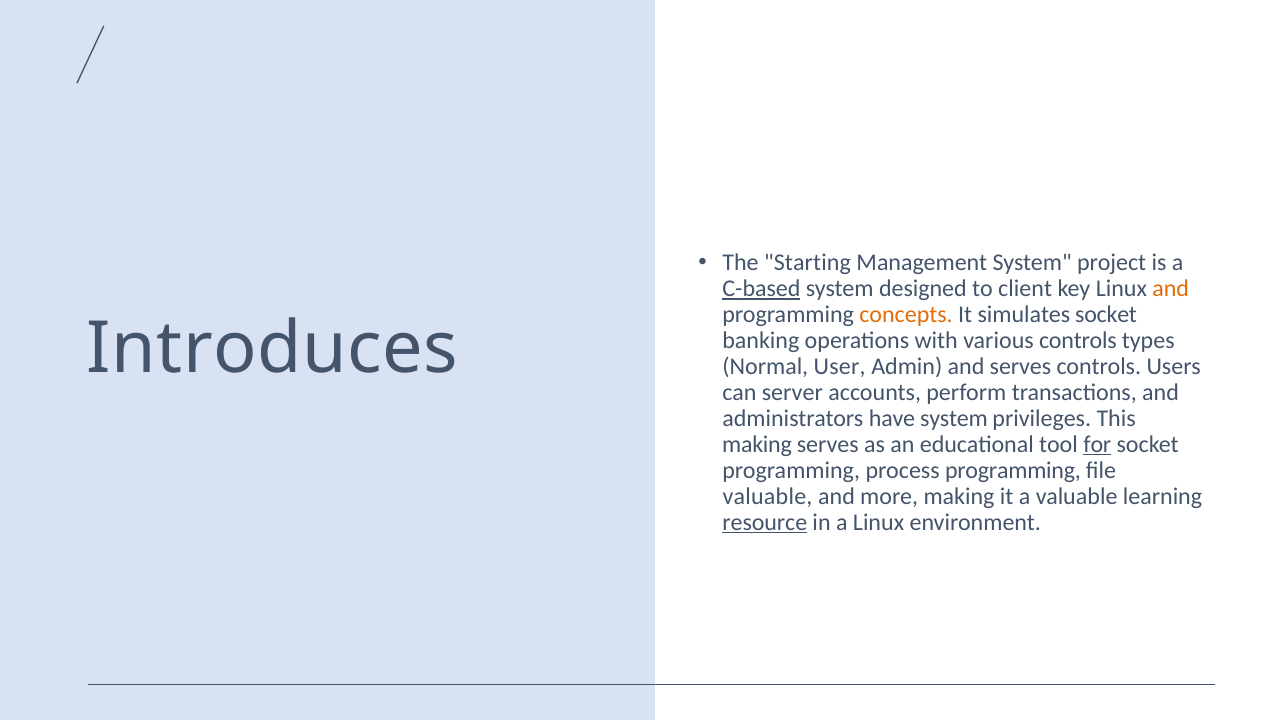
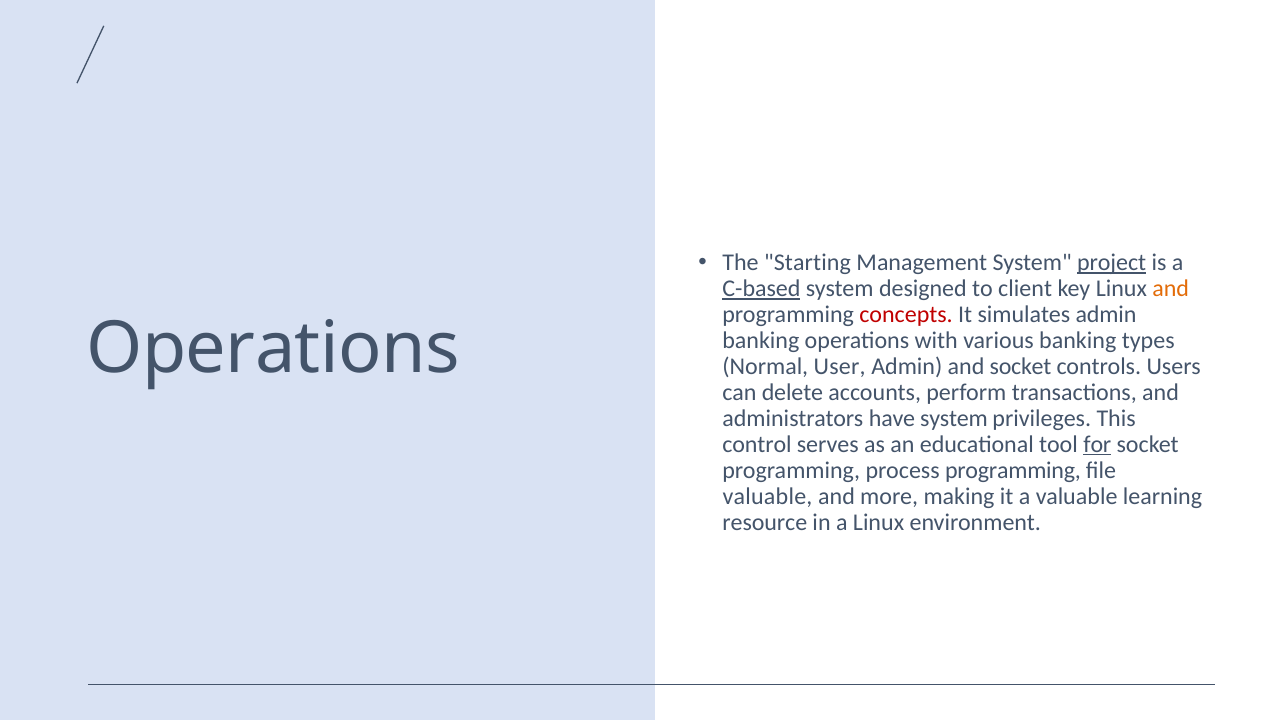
project underline: none -> present
concepts colour: orange -> red
simulates socket: socket -> admin
Introduces at (272, 349): Introduces -> Operations
various controls: controls -> banking
and serves: serves -> socket
server: server -> delete
making at (757, 445): making -> control
resource underline: present -> none
